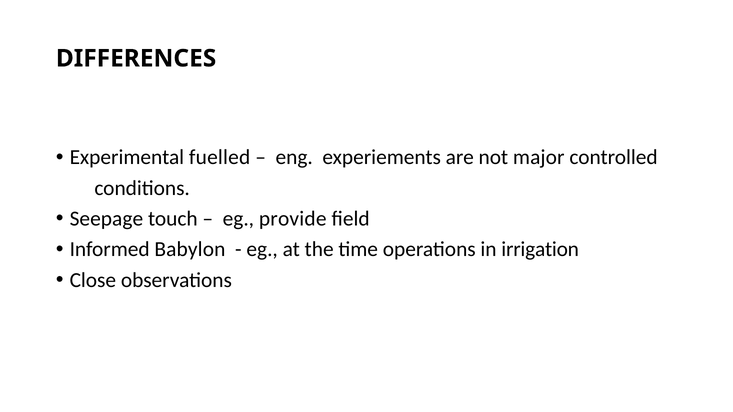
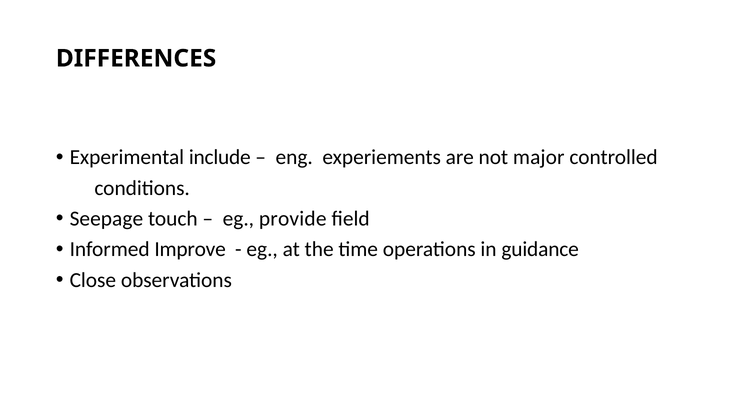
fuelled: fuelled -> include
Babylon: Babylon -> Improve
irrigation: irrigation -> guidance
